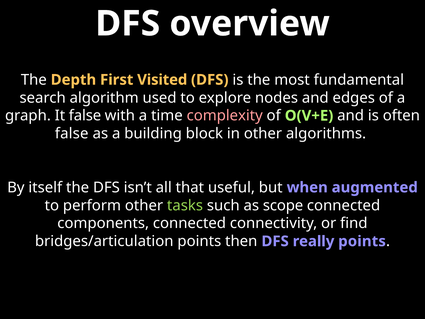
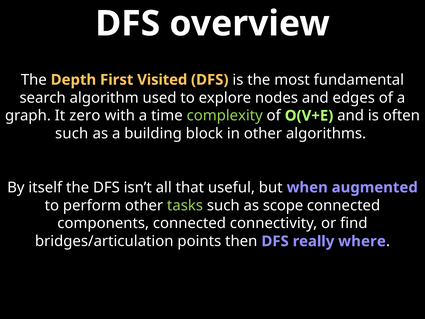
It false: false -> zero
complexity colour: pink -> light green
false at (72, 134): false -> such
really points: points -> where
